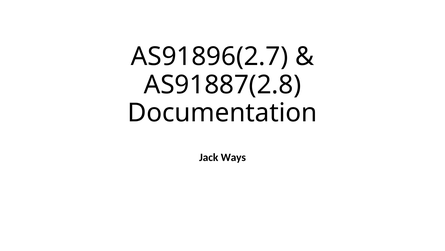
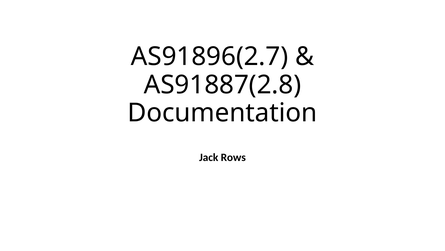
Ways: Ways -> Rows
